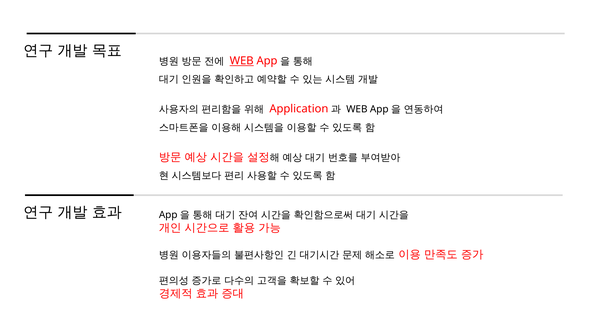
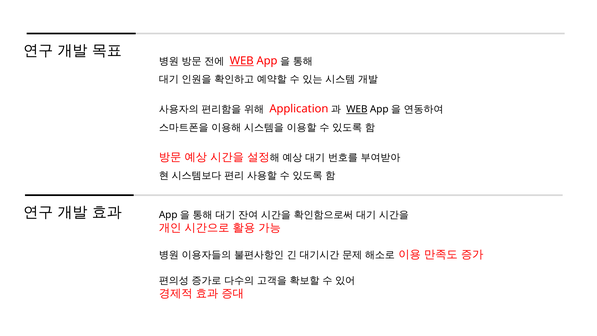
WEB at (357, 109) underline: none -> present
